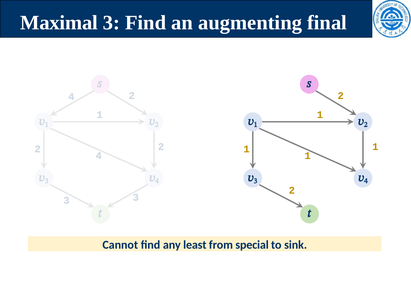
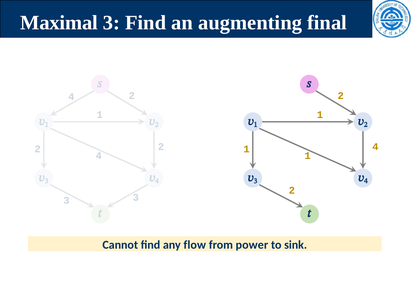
1 at (375, 147): 1 -> 4
least: least -> flow
special: special -> power
